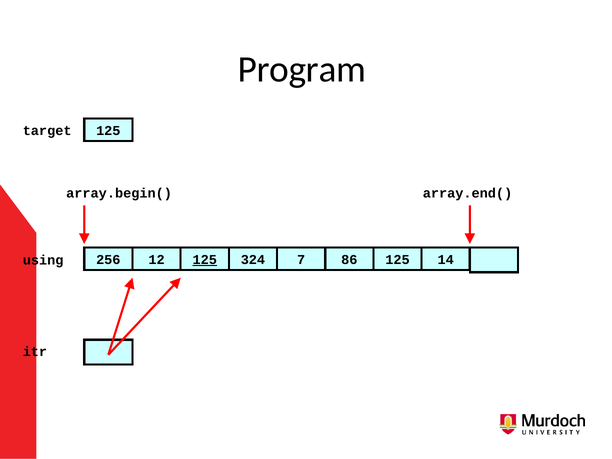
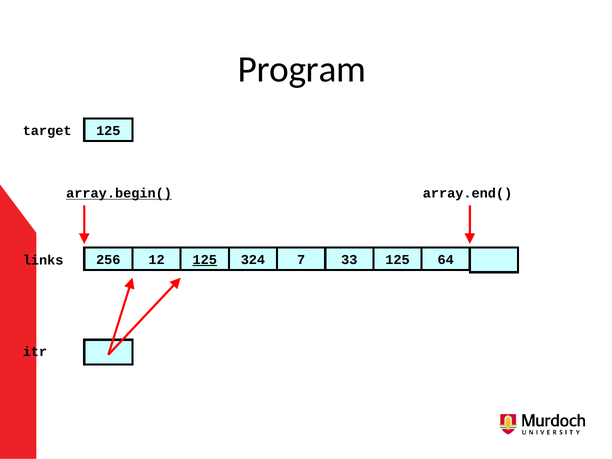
array.begin( underline: none -> present
86: 86 -> 33
14: 14 -> 64
using: using -> links
